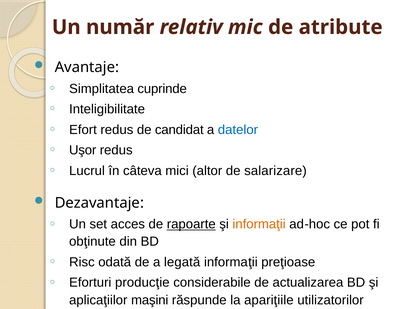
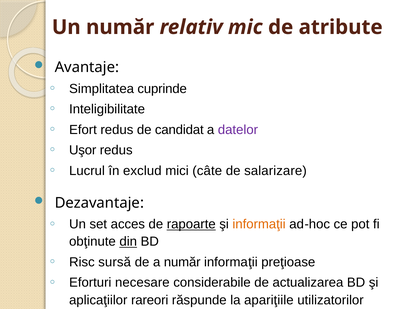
datelor colour: blue -> purple
câteva: câteva -> exclud
altor: altor -> câte
din underline: none -> present
odată: odată -> sursă
a legată: legată -> număr
producţie: producţie -> necesare
maşini: maşini -> rareori
